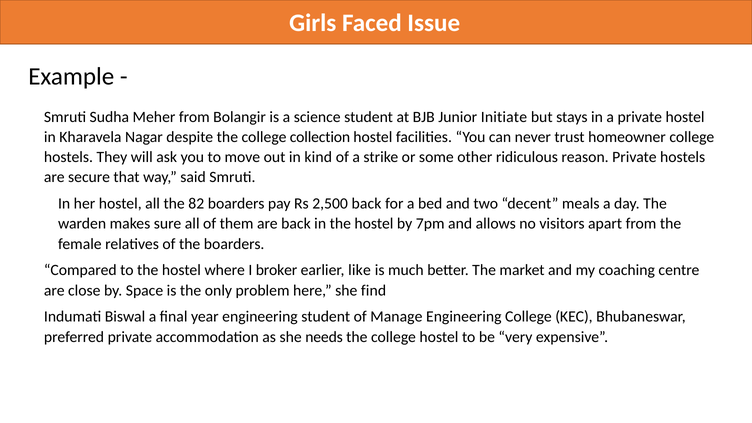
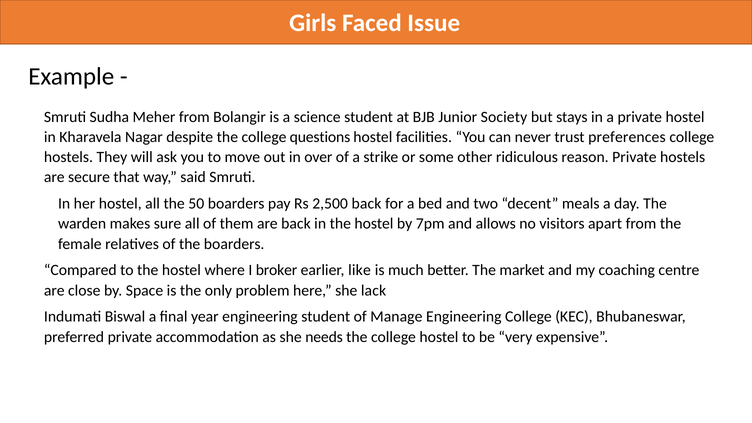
Initiate: Initiate -> Society
collection: collection -> questions
homeowner: homeowner -> preferences
kind: kind -> over
82: 82 -> 50
find: find -> lack
